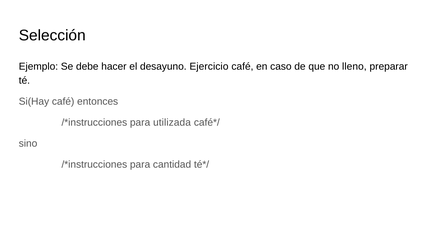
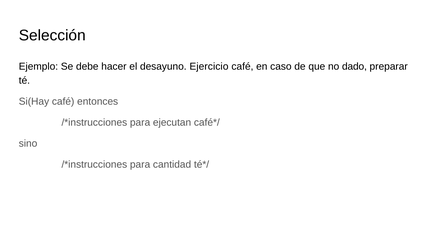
lleno: lleno -> dado
utilizada: utilizada -> ejecutan
